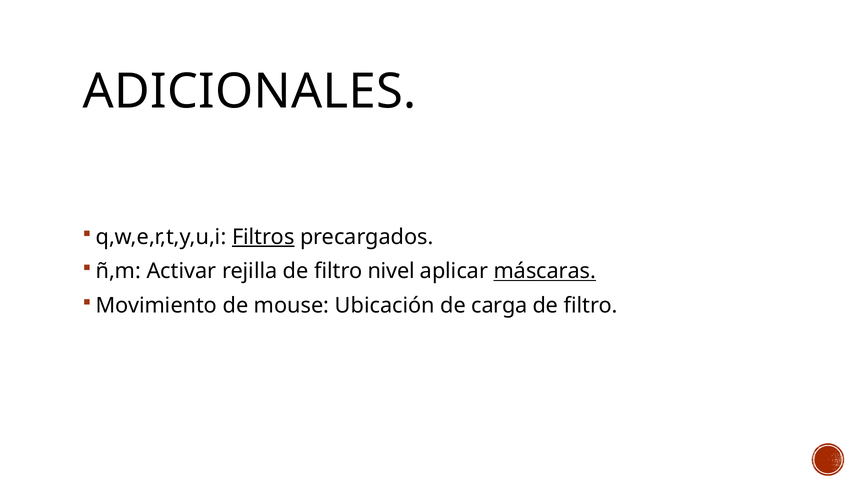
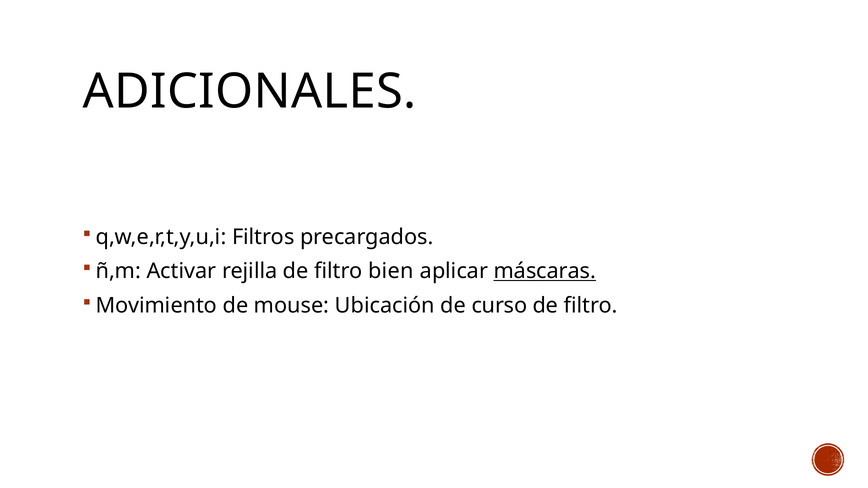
Filtros underline: present -> none
nivel: nivel -> bien
carga: carga -> curso
